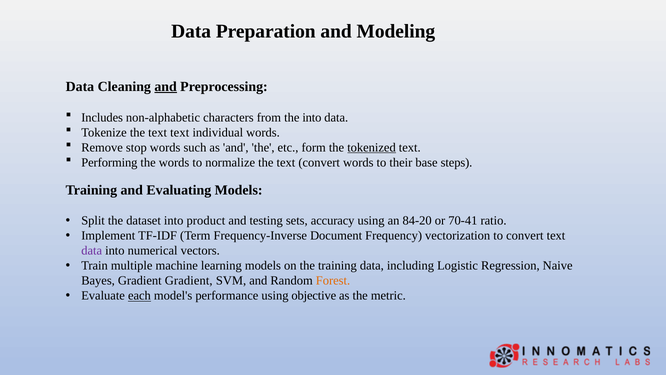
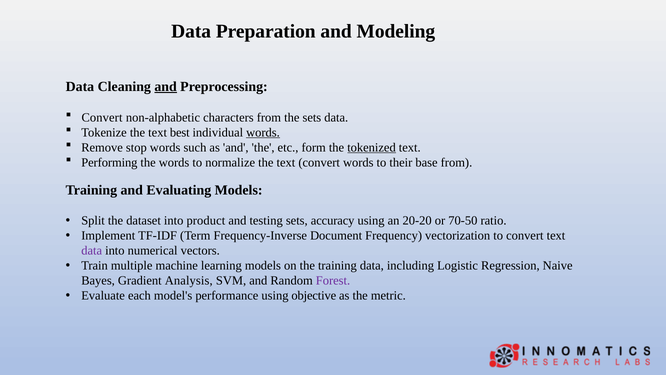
Includes at (102, 117): Includes -> Convert
the into: into -> sets
text text: text -> best
words at (263, 132) underline: none -> present
base steps: steps -> from
84-20: 84-20 -> 20-20
70-41: 70-41 -> 70-50
Gradient Gradient: Gradient -> Analysis
Forest colour: orange -> purple
each underline: present -> none
